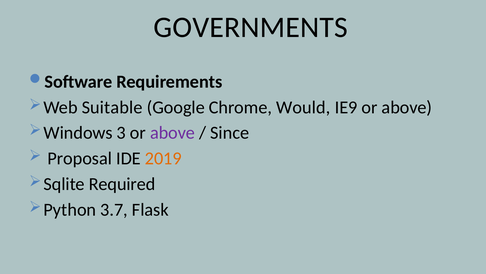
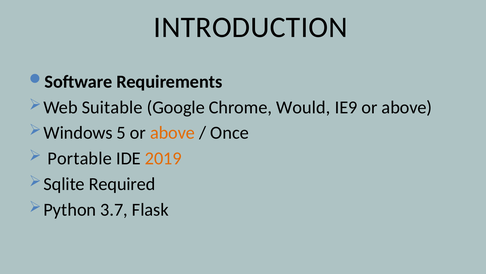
GOVERNMENTS: GOVERNMENTS -> INTRODUCTION
3: 3 -> 5
above at (173, 133) colour: purple -> orange
Since: Since -> Once
Proposal: Proposal -> Portable
